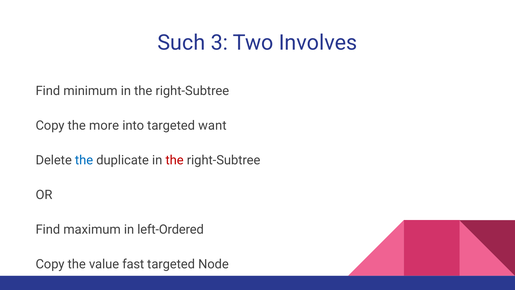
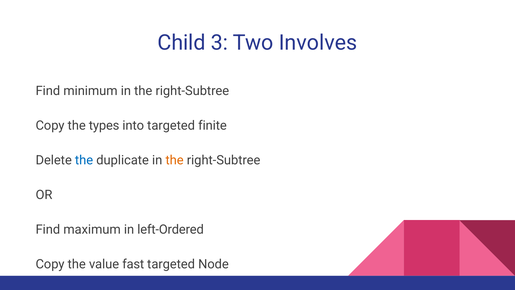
Such: Such -> Child
more: more -> types
want: want -> finite
the at (175, 160) colour: red -> orange
